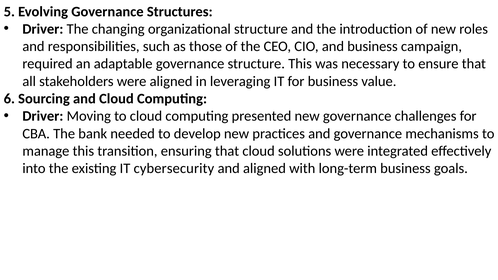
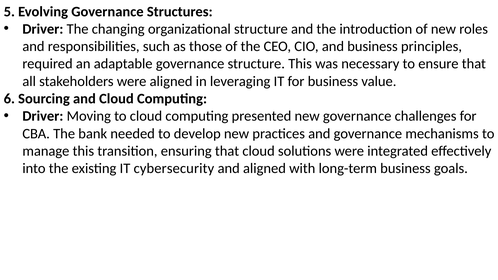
campaign: campaign -> principles
